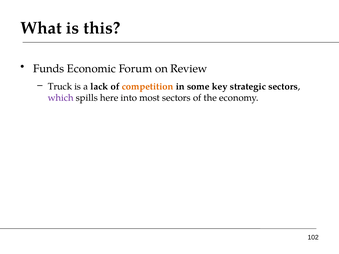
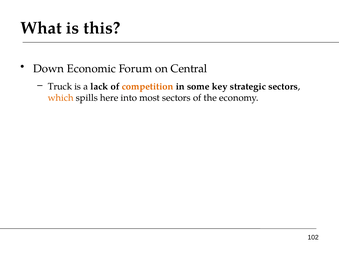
Funds: Funds -> Down
Review: Review -> Central
which colour: purple -> orange
